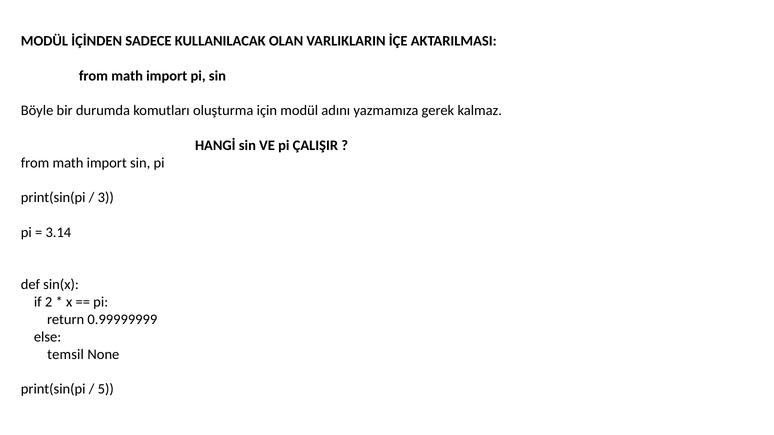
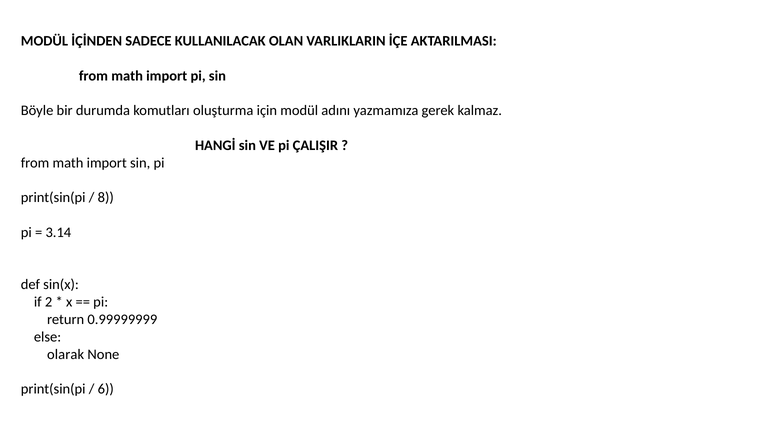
3: 3 -> 8
temsil: temsil -> olarak
5: 5 -> 6
